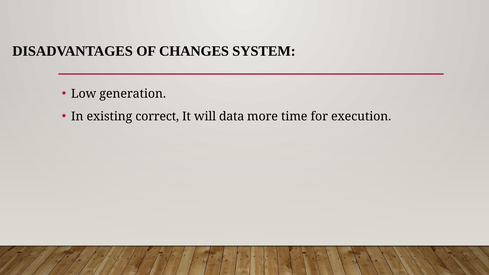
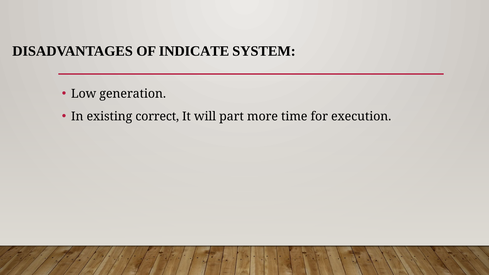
CHANGES: CHANGES -> INDICATE
data: data -> part
